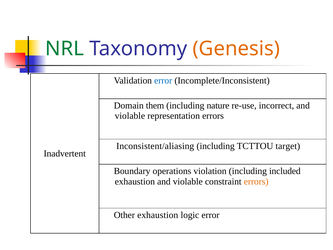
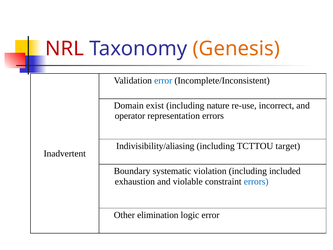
NRL colour: green -> red
them: them -> exist
violable at (130, 116): violable -> operator
Inconsistent/aliasing: Inconsistent/aliasing -> Indivisibility/aliasing
operations: operations -> systematic
errors at (256, 181) colour: orange -> blue
Other exhaustion: exhaustion -> elimination
